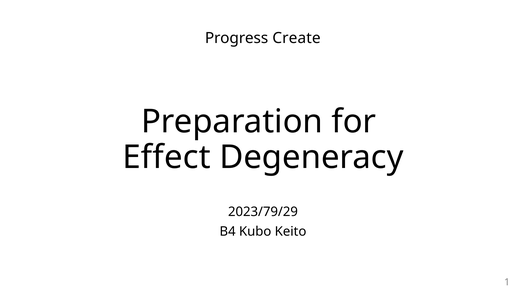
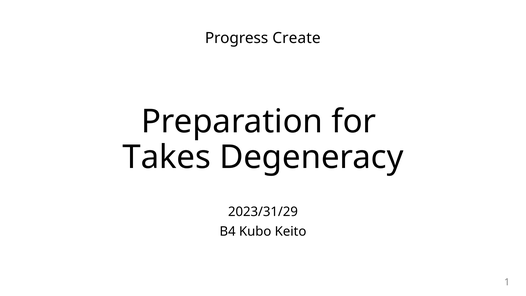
Effect: Effect -> Takes
2023/79/29: 2023/79/29 -> 2023/31/29
